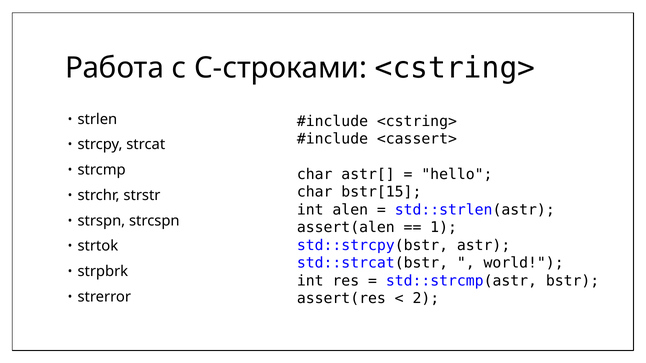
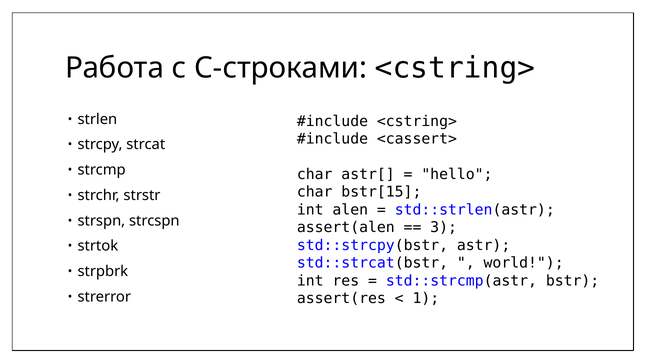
1: 1 -> 3
2: 2 -> 1
